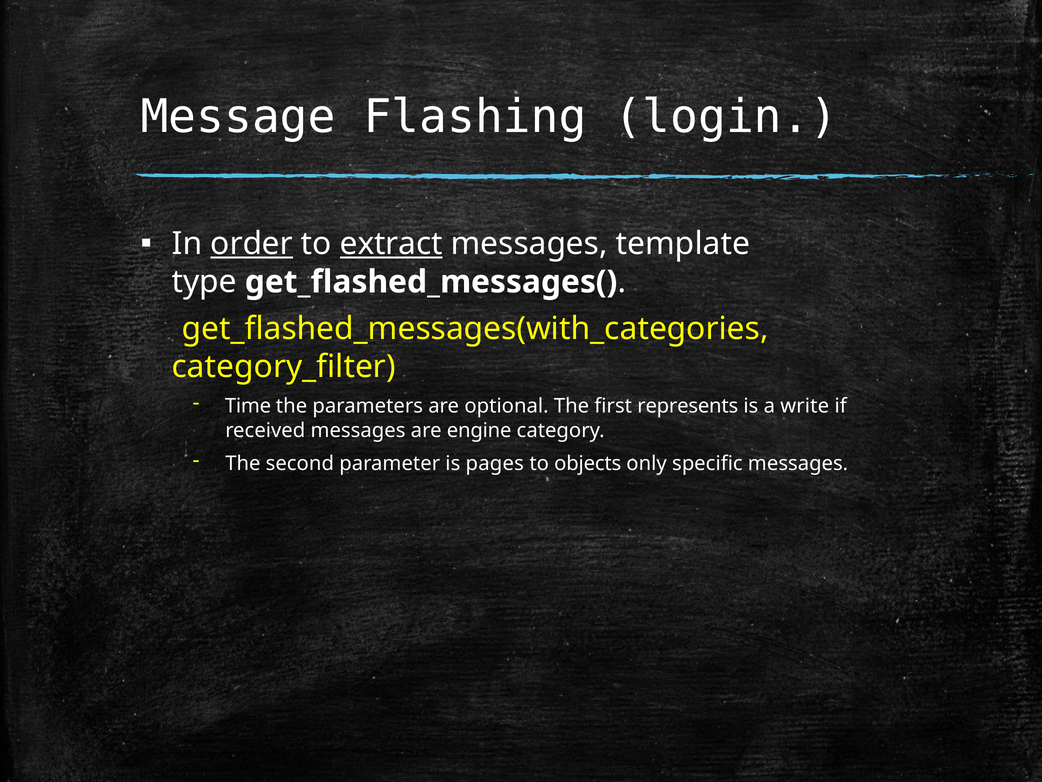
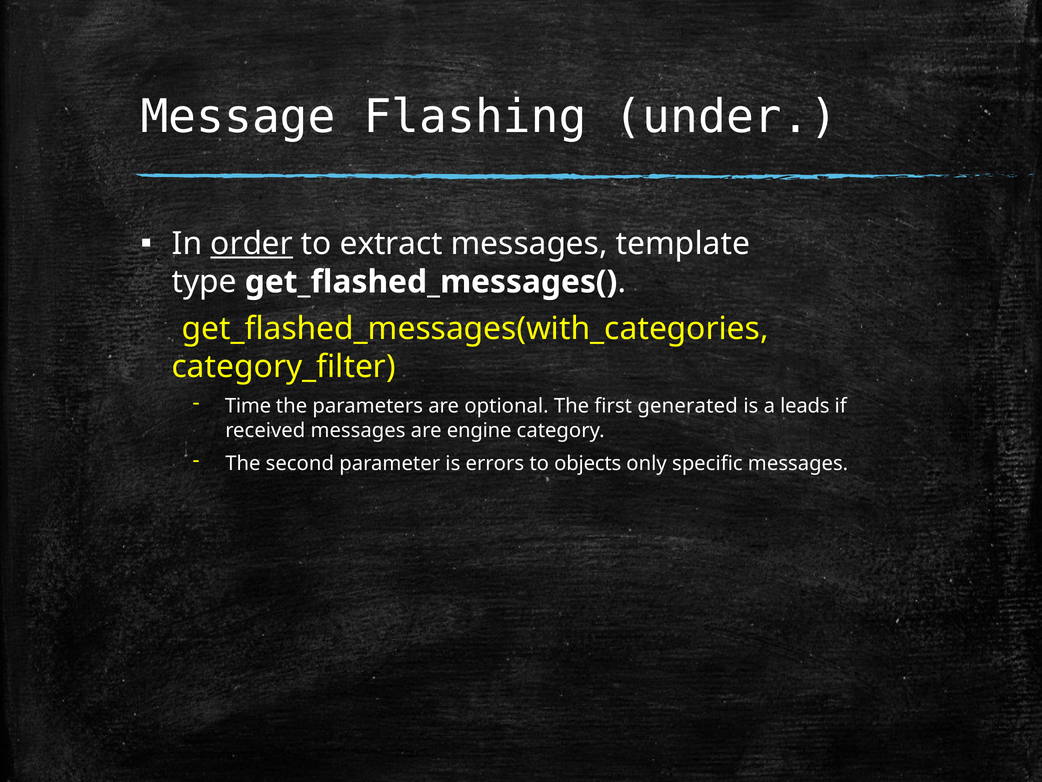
login: login -> under
extract underline: present -> none
represents: represents -> generated
write: write -> leads
pages: pages -> errors
